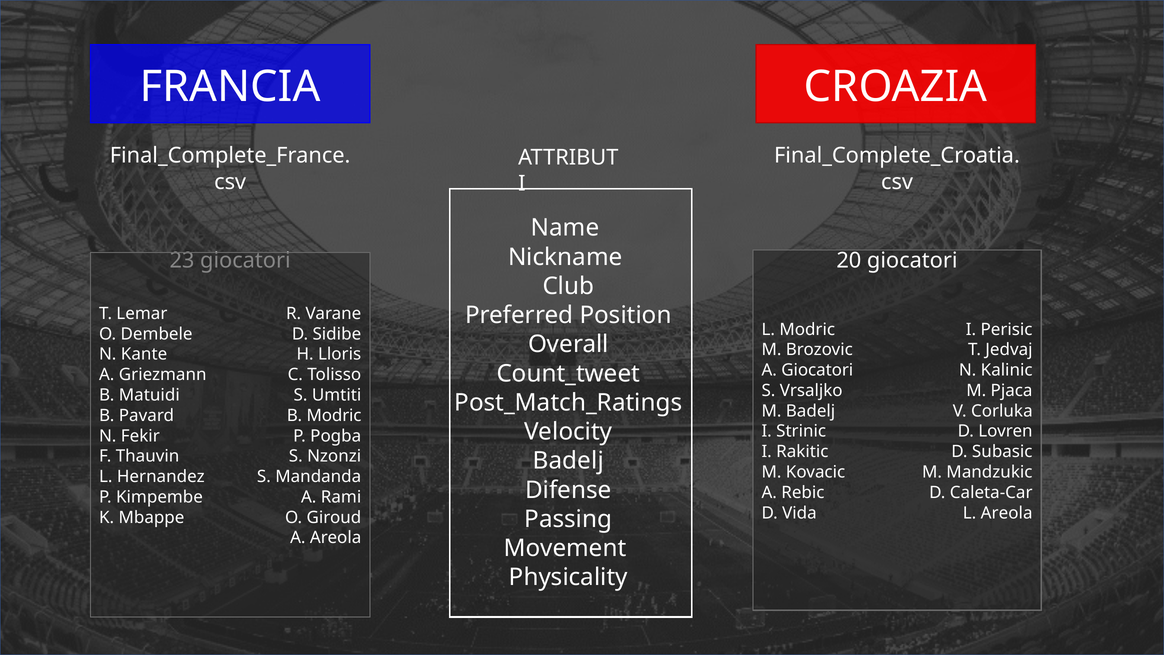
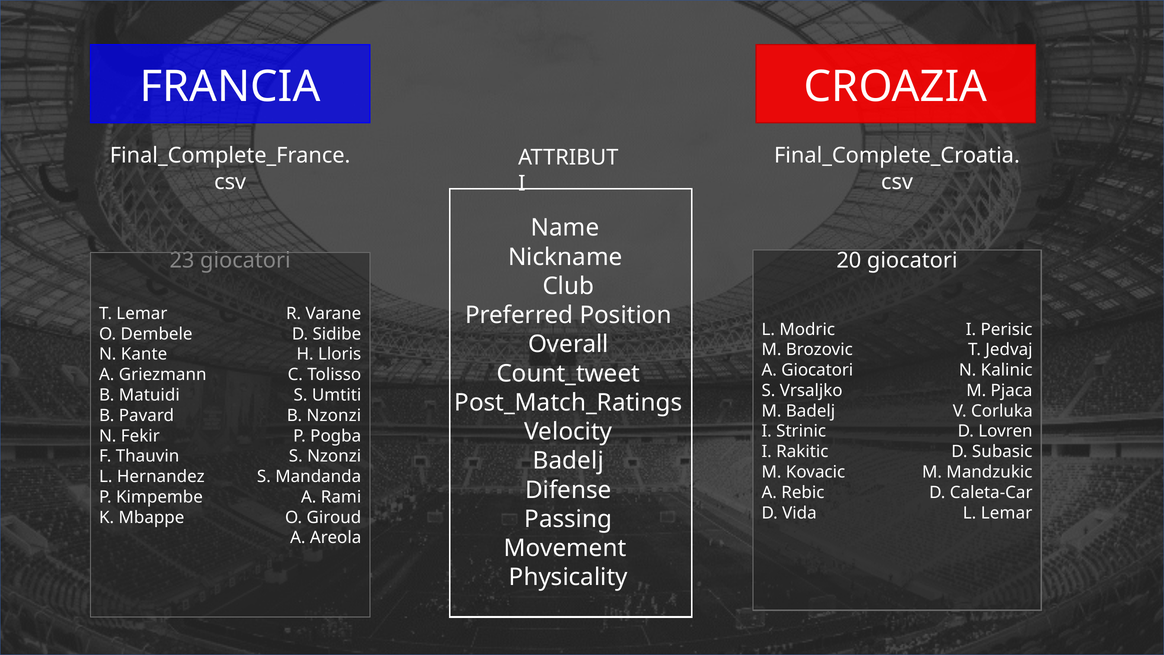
B Modric: Modric -> Nzonzi
L Areola: Areola -> Lemar
